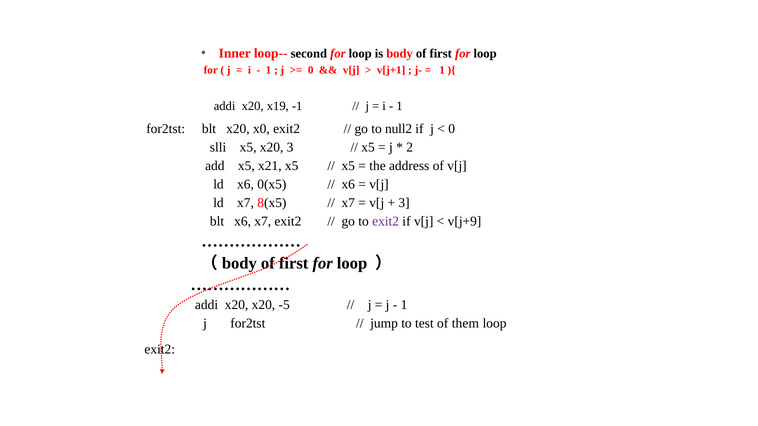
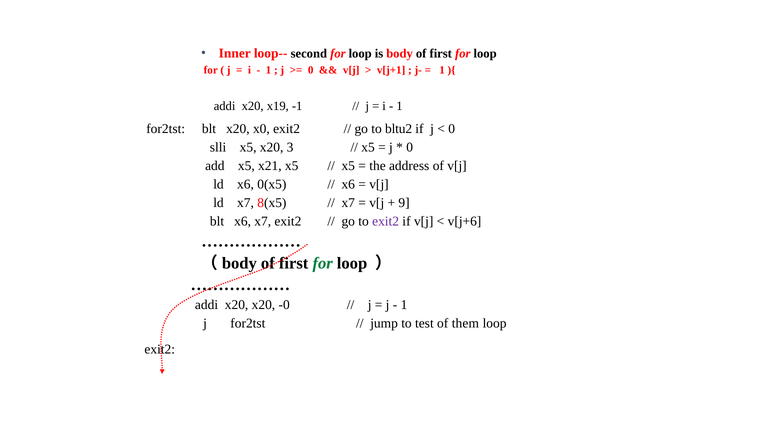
null2: null2 -> bltu2
2 at (410, 148): 2 -> 0
3 at (404, 203): 3 -> 9
v[j+9: v[j+9 -> v[j+6
for at (323, 263) colour: black -> green
-5: -5 -> -0
